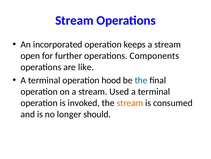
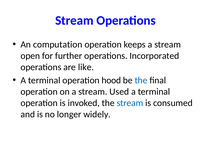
incorporated: incorporated -> computation
Components: Components -> Incorporated
stream at (130, 102) colour: orange -> blue
should: should -> widely
